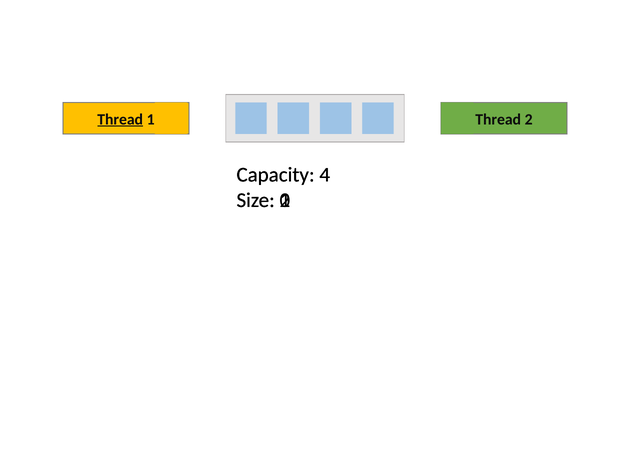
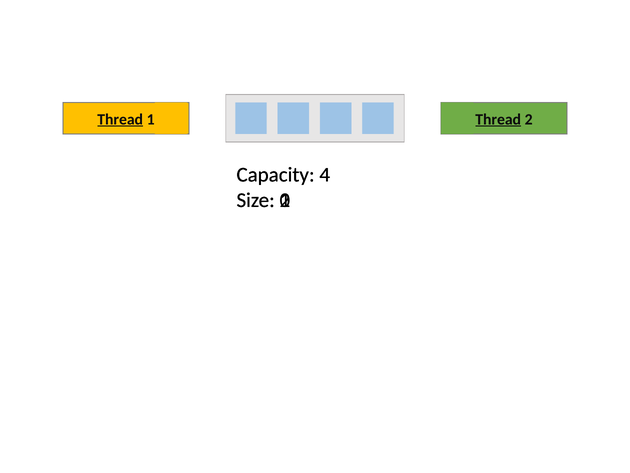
Thread at (498, 119) underline: none -> present
